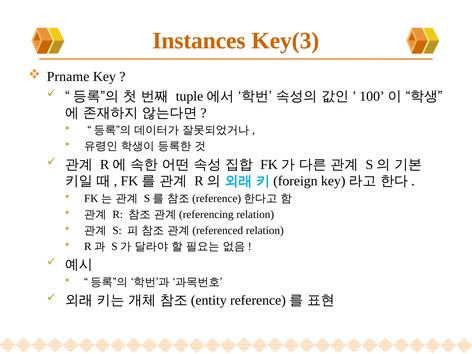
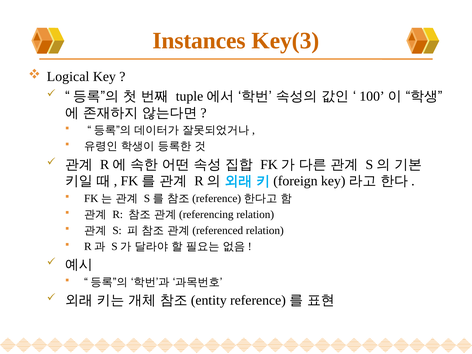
Prname: Prname -> Logical
